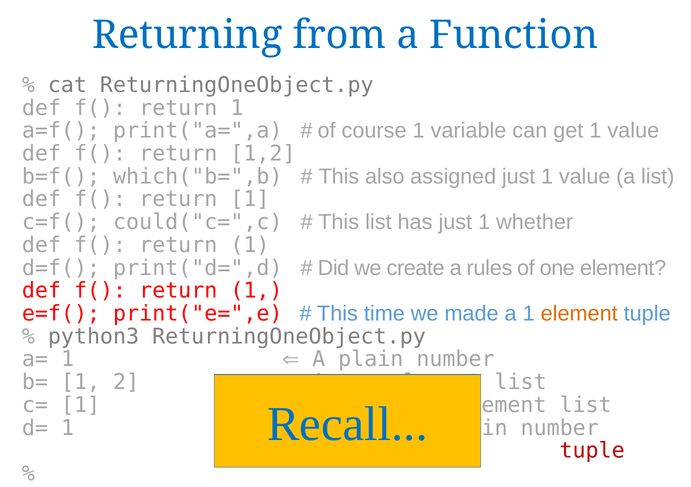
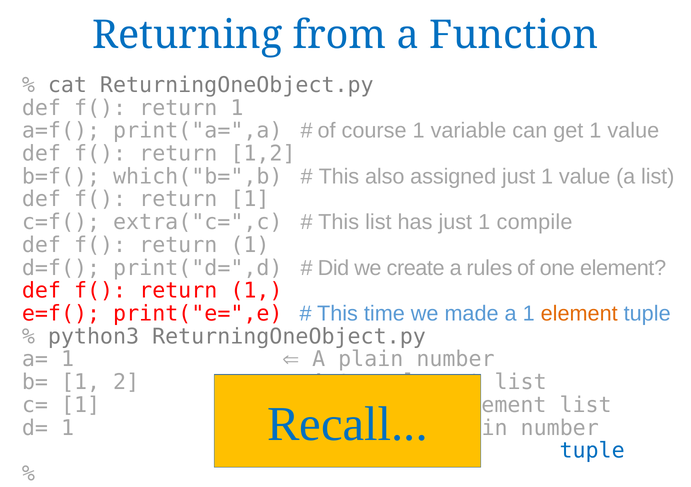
could("c=",c: could("c=",c -> extra("c=",c
whether: whether -> compile
tuple at (592, 451) colour: red -> blue
